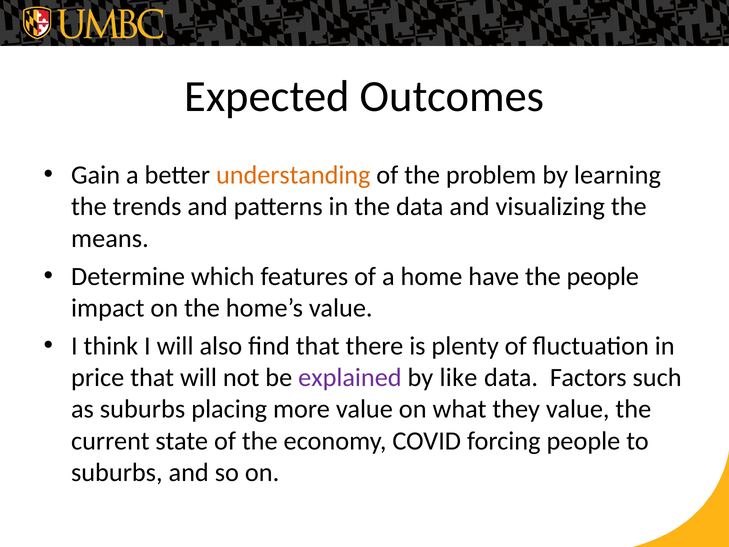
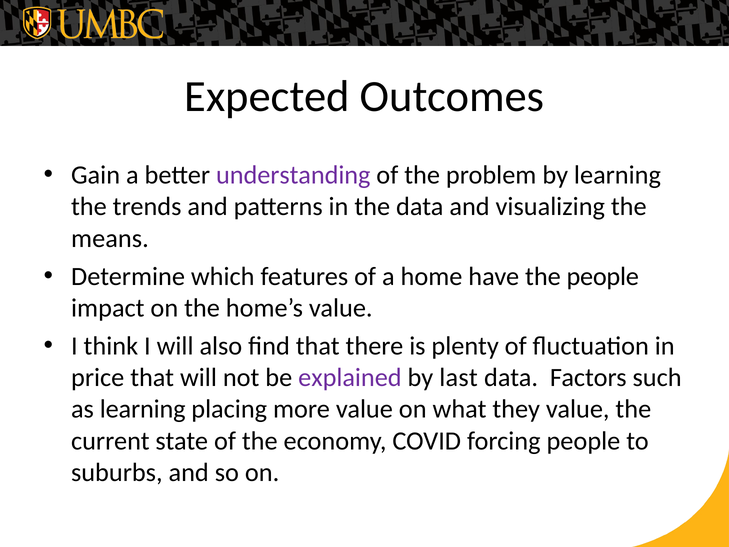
understanding colour: orange -> purple
like: like -> last
as suburbs: suburbs -> learning
